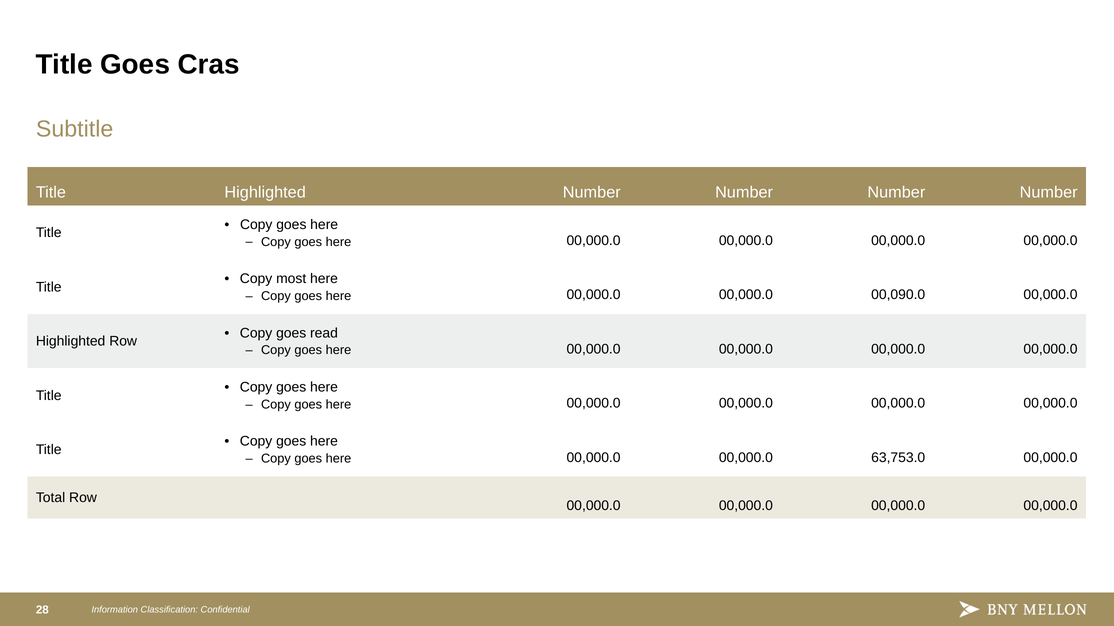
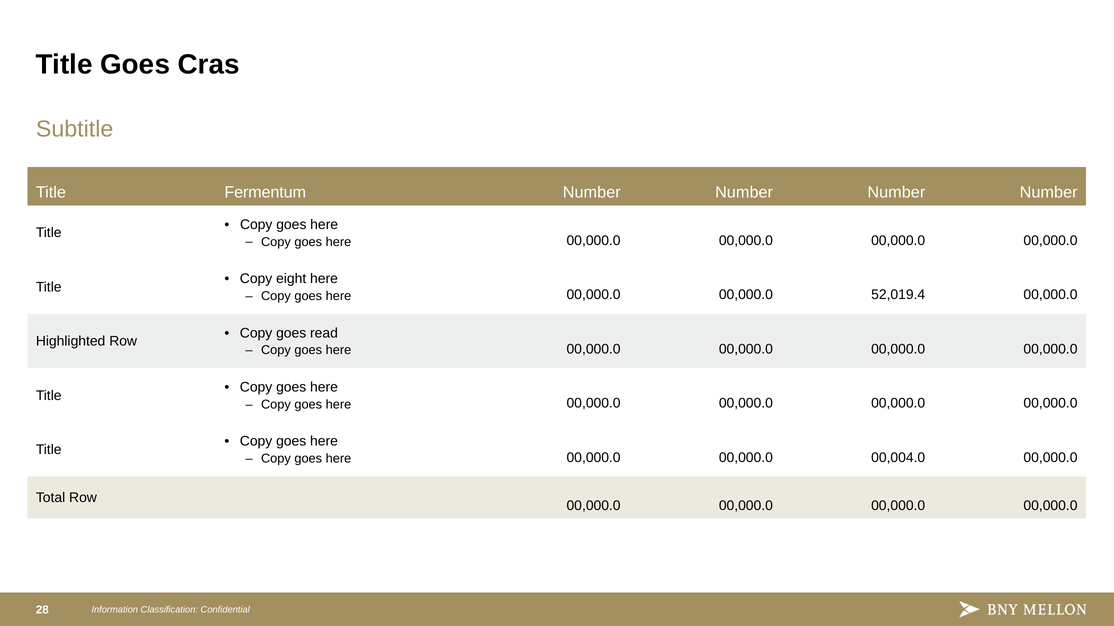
Title Highlighted: Highlighted -> Fermentum
most: most -> eight
00,090.0: 00,090.0 -> 52,019.4
63,753.0: 63,753.0 -> 00,004.0
